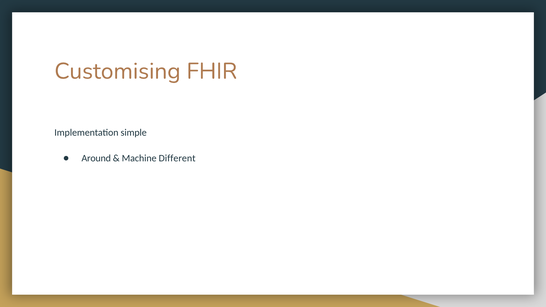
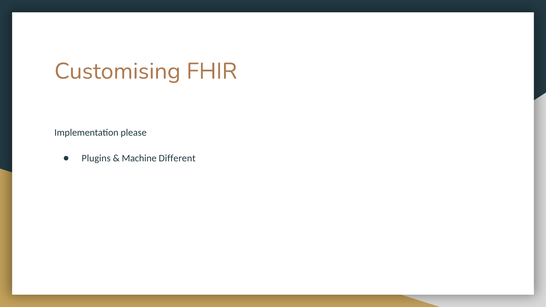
simple: simple -> please
Around: Around -> Plugins
